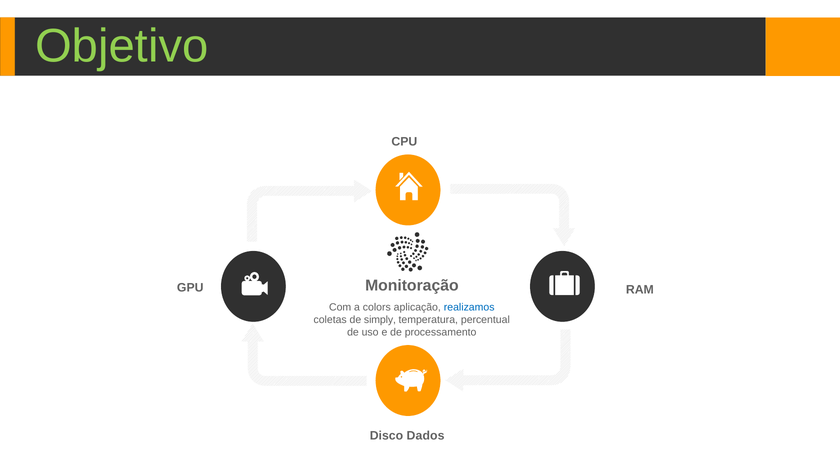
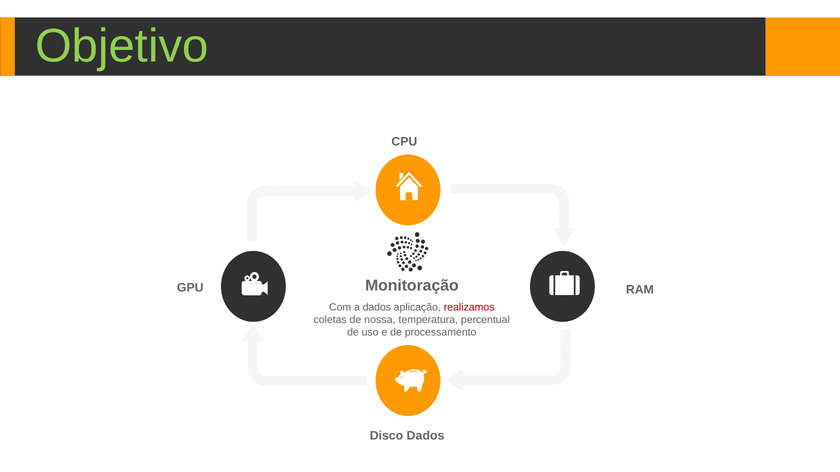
a colors: colors -> dados
realizamos colour: blue -> red
simply: simply -> nossa
